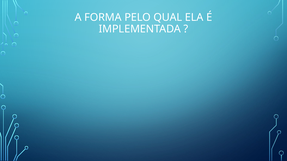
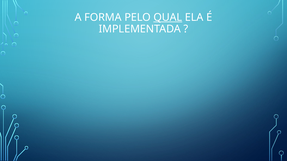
QUAL underline: none -> present
